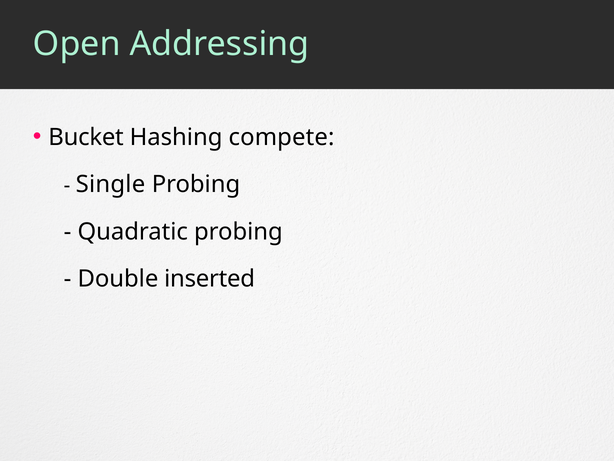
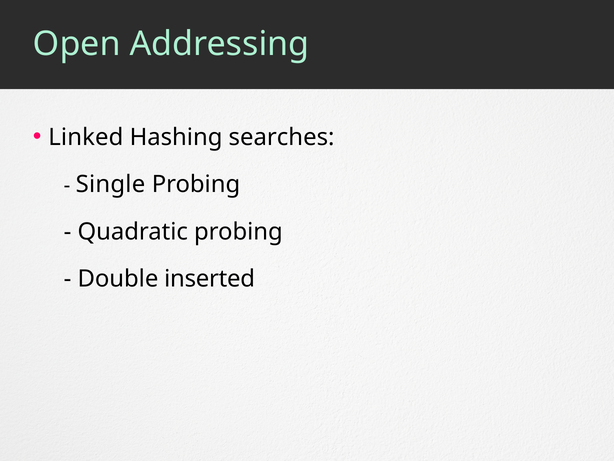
Bucket: Bucket -> Linked
compete: compete -> searches
